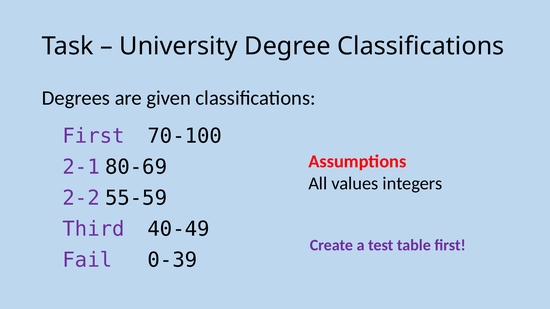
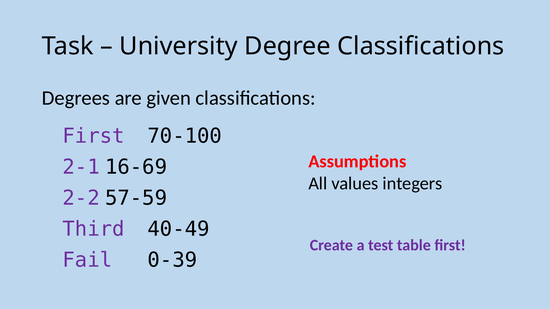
80-69: 80-69 -> 16-69
55-59: 55-59 -> 57-59
